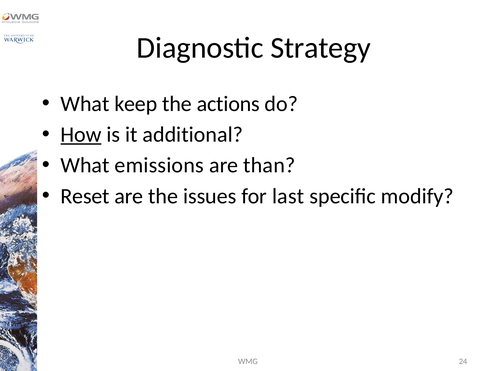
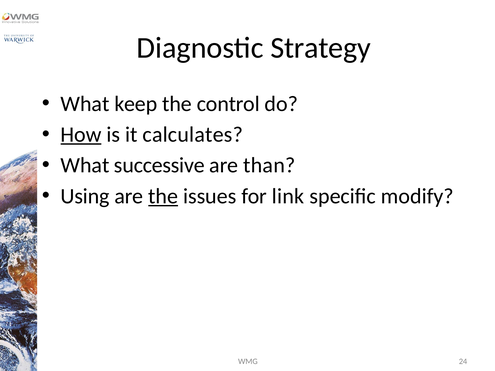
actions: actions -> control
additional: additional -> calculates
emissions: emissions -> successive
Reset: Reset -> Using
the at (163, 196) underline: none -> present
last: last -> link
